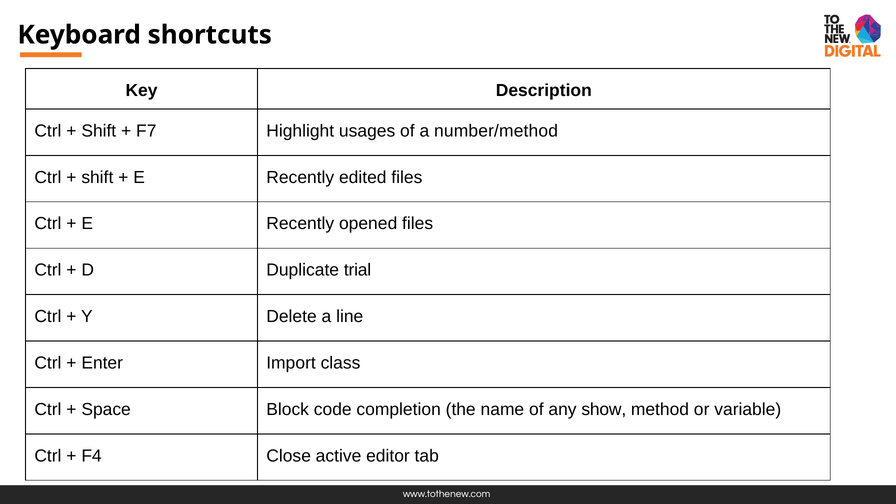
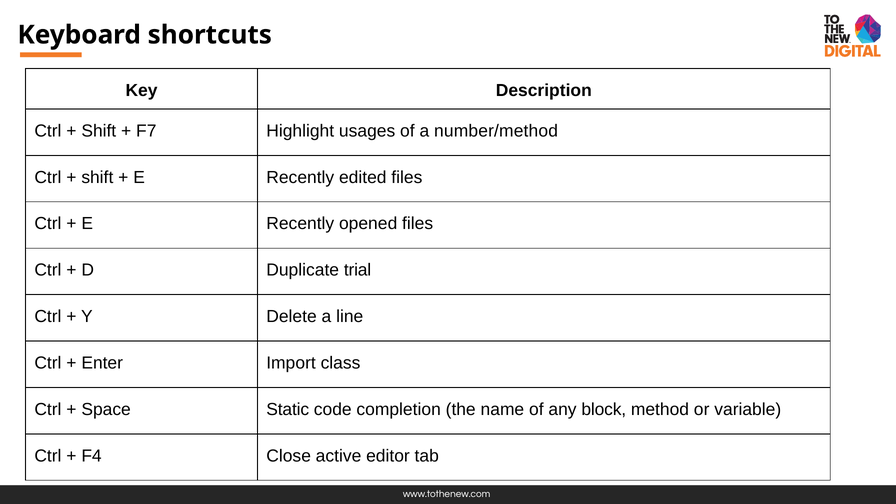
Block: Block -> Static
show: show -> block
